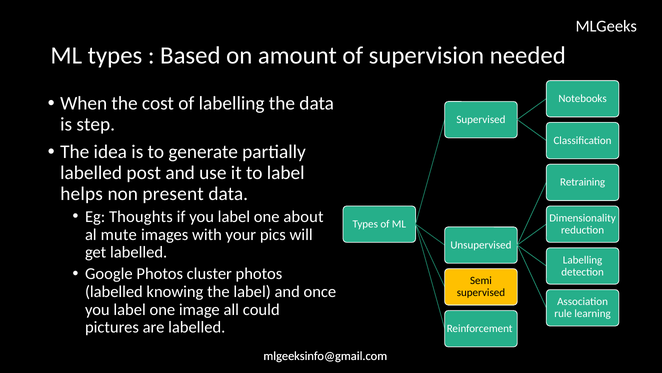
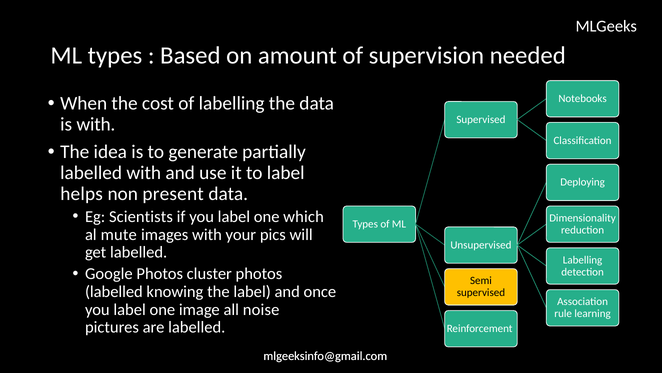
is step: step -> with
labelled post: post -> with
Retraining: Retraining -> Deploying
Thoughts: Thoughts -> Scientists
about: about -> which
could: could -> noise
